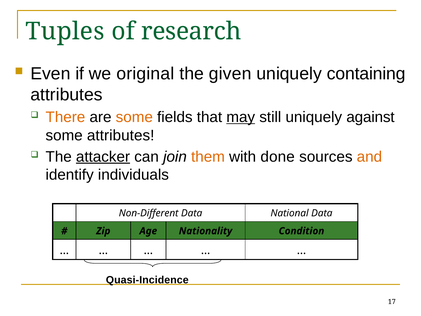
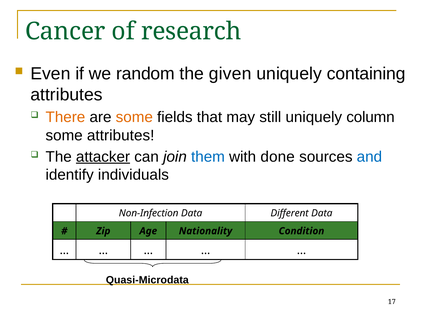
Tuples: Tuples -> Cancer
original: original -> random
may underline: present -> none
against: against -> column
them colour: orange -> blue
and colour: orange -> blue
Non-Different: Non-Different -> Non-Infection
National: National -> Different
Quasi-Incidence: Quasi-Incidence -> Quasi-Microdata
